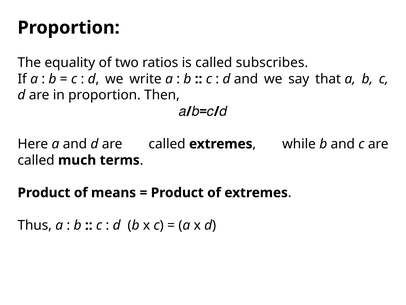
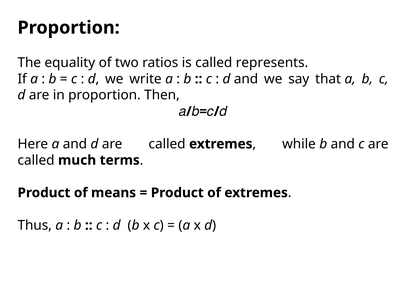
subscribes: subscribes -> represents
